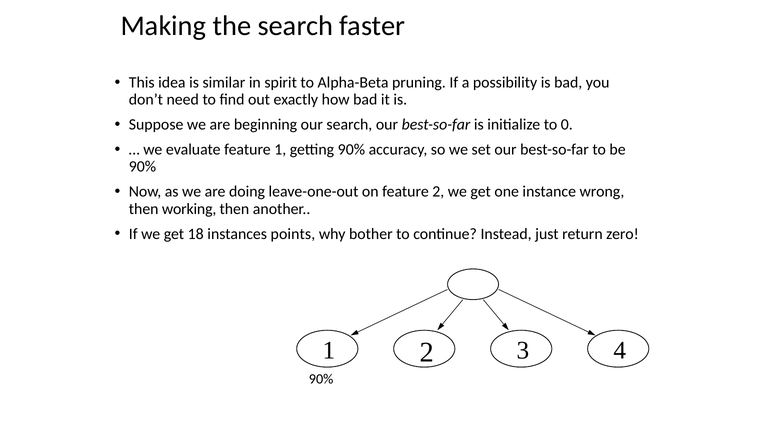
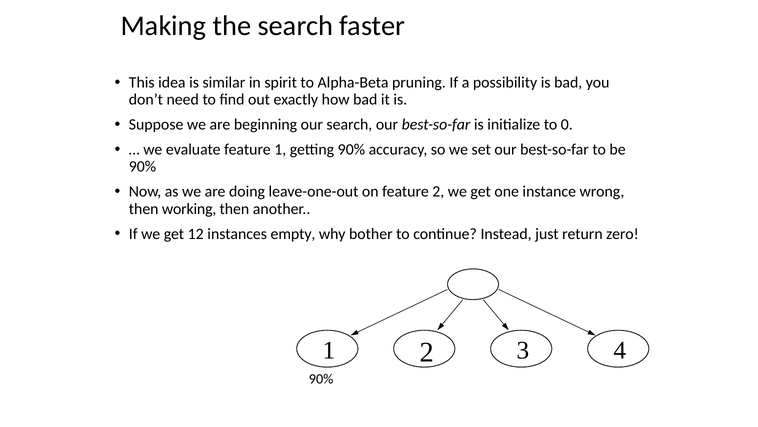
18: 18 -> 12
points: points -> empty
